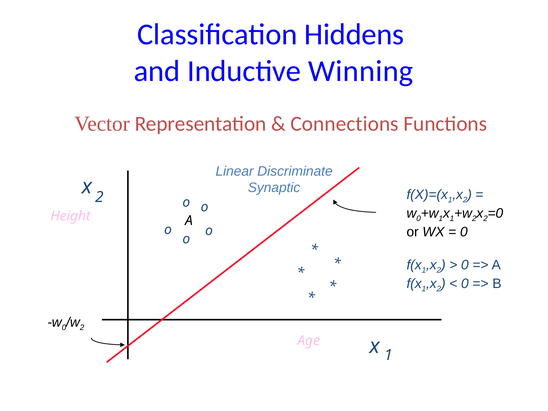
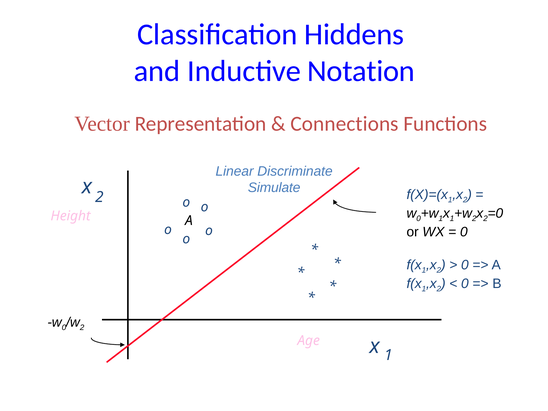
Winning: Winning -> Notation
Synaptic: Synaptic -> Simulate
